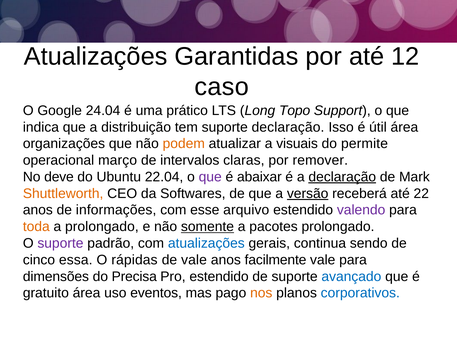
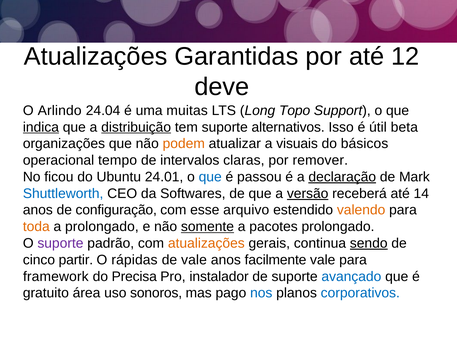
caso: caso -> deve
Google: Google -> Arlindo
prático: prático -> muitas
indica underline: none -> present
distribuição underline: none -> present
suporte declaração: declaração -> alternativos
útil área: área -> beta
permite: permite -> básicos
março: março -> tempo
deve: deve -> ficou
22.04: 22.04 -> 24.01
que at (210, 177) colour: purple -> blue
abaixar: abaixar -> passou
Shuttleworth colour: orange -> blue
22: 22 -> 14
informações: informações -> configuração
valendo colour: purple -> orange
atualizações at (206, 243) colour: blue -> orange
sendo underline: none -> present
essa: essa -> partir
dimensões: dimensões -> framework
Pro estendido: estendido -> instalador
eventos: eventos -> sonoros
nos colour: orange -> blue
